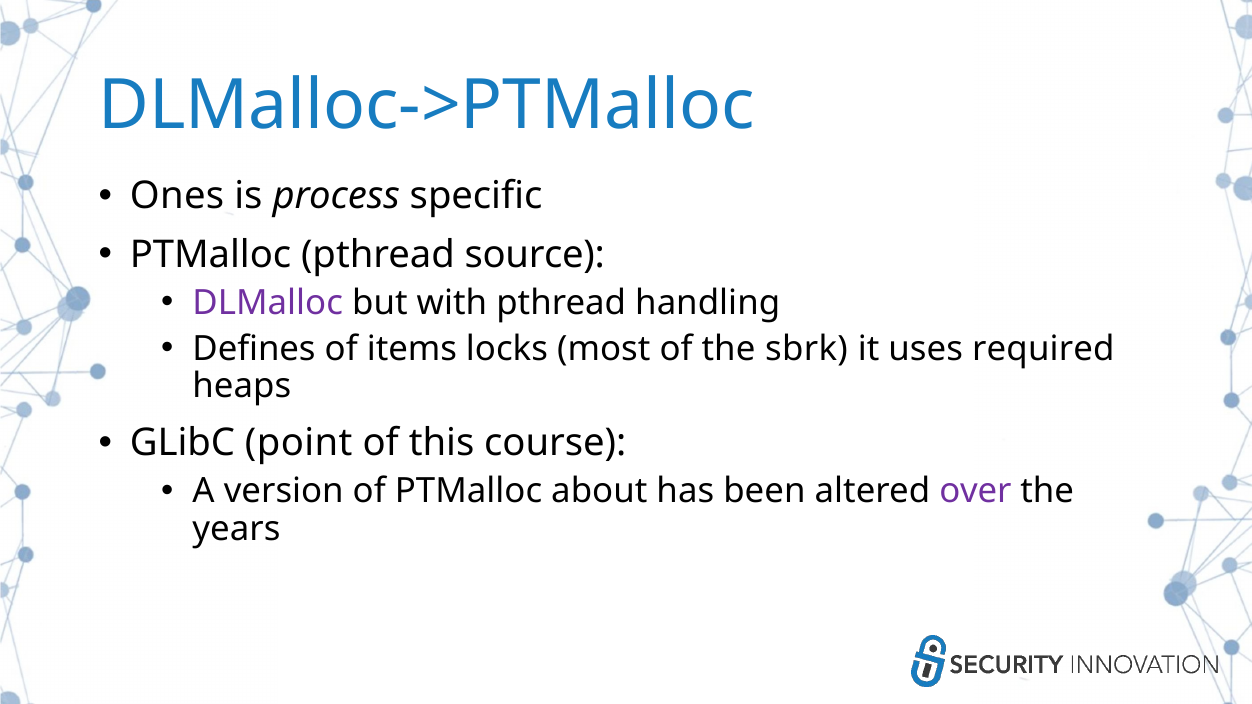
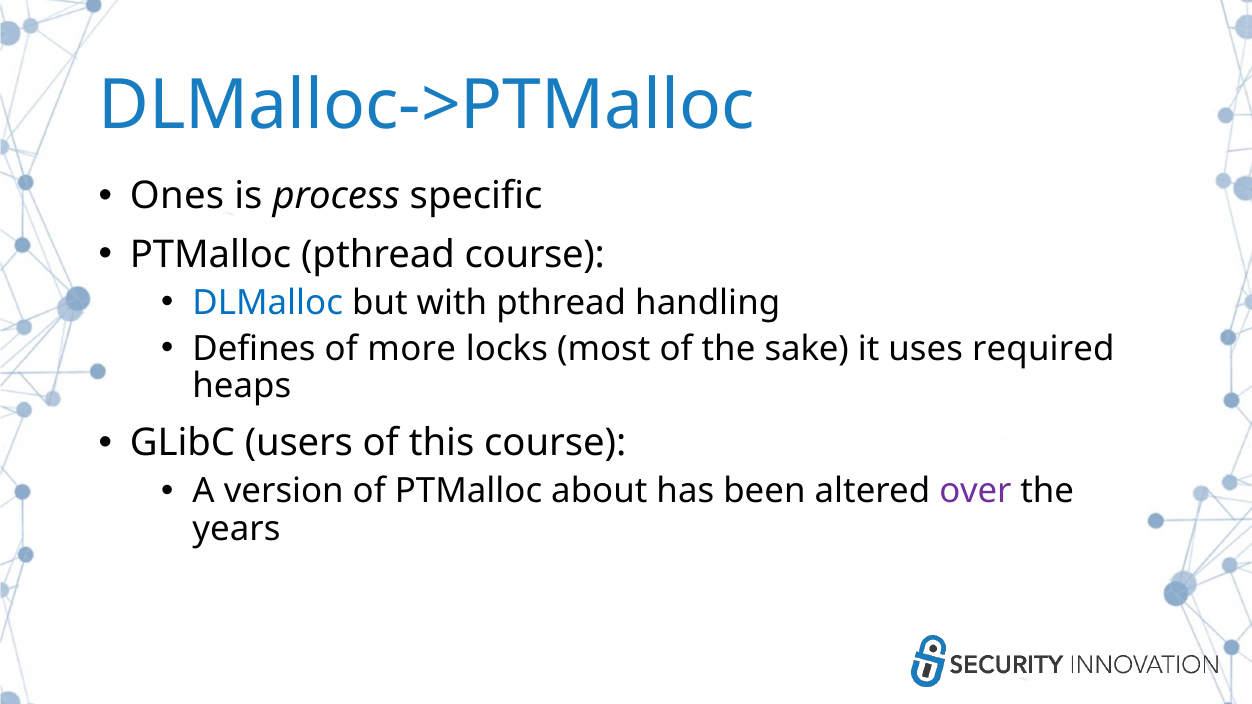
pthread source: source -> course
DLMalloc colour: purple -> blue
items: items -> more
sbrk: sbrk -> sake
point: point -> users
